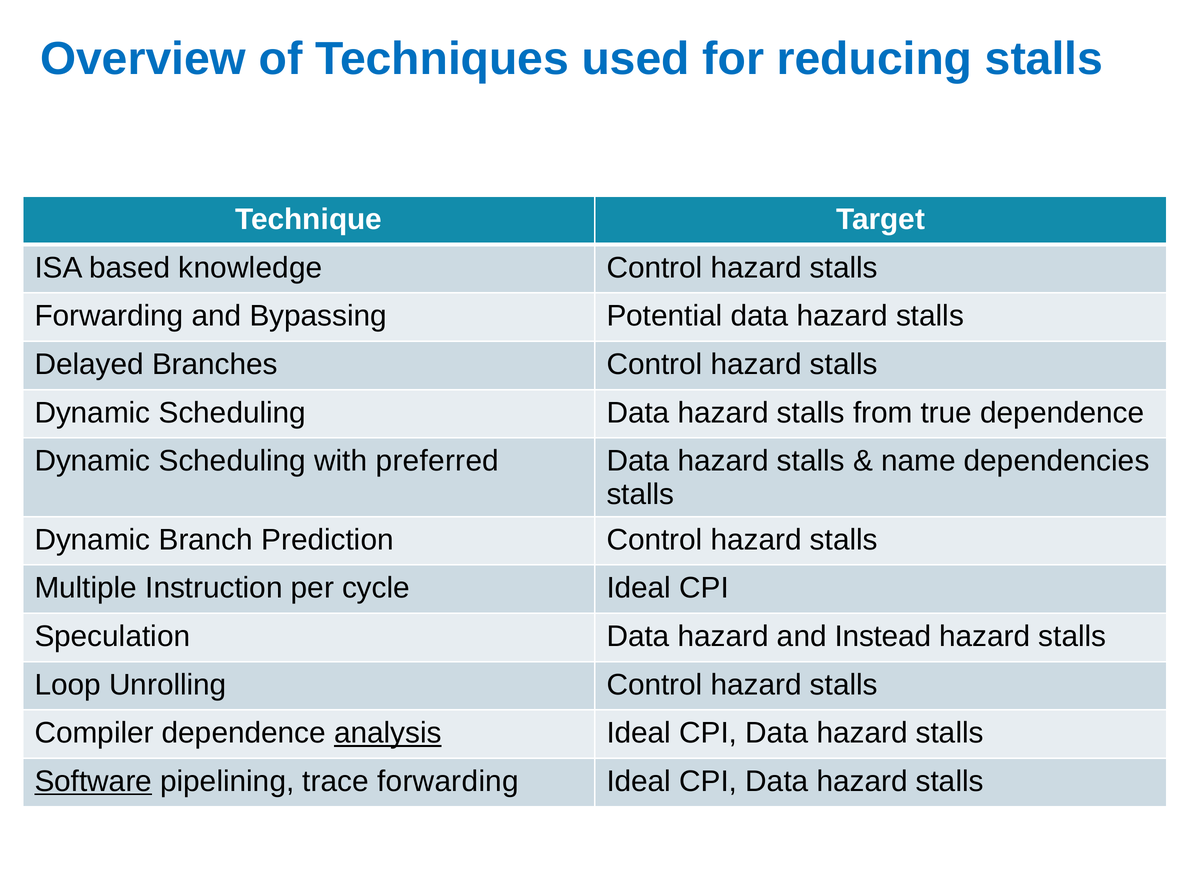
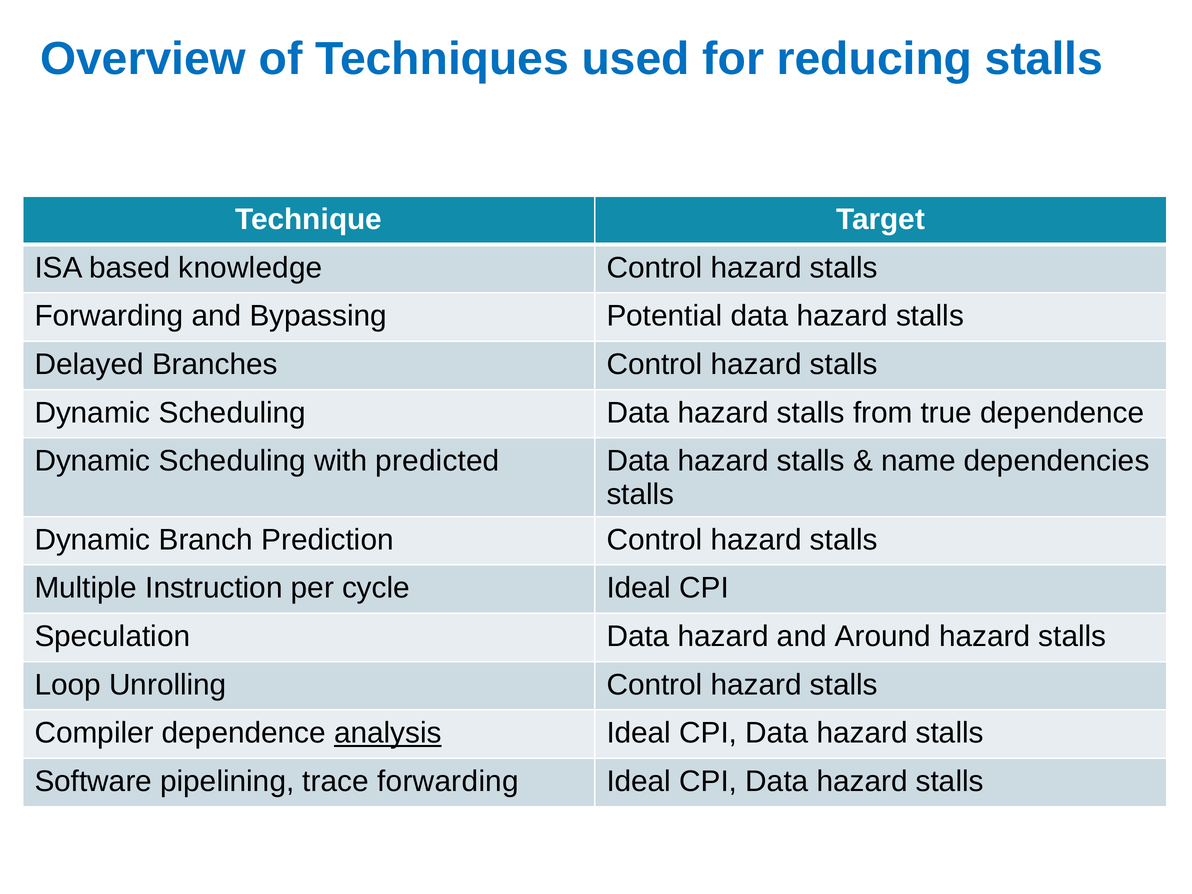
preferred: preferred -> predicted
Instead: Instead -> Around
Software underline: present -> none
